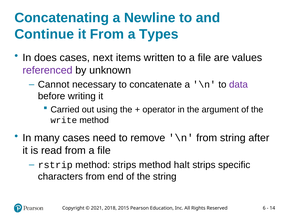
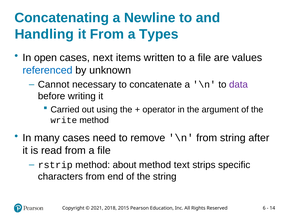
Continue: Continue -> Handling
does: does -> open
referenced colour: purple -> blue
method strips: strips -> about
halt: halt -> text
